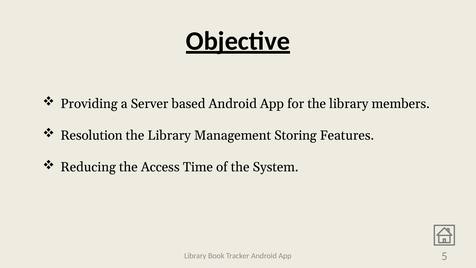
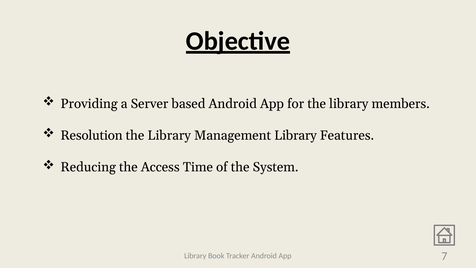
Management Storing: Storing -> Library
5: 5 -> 7
